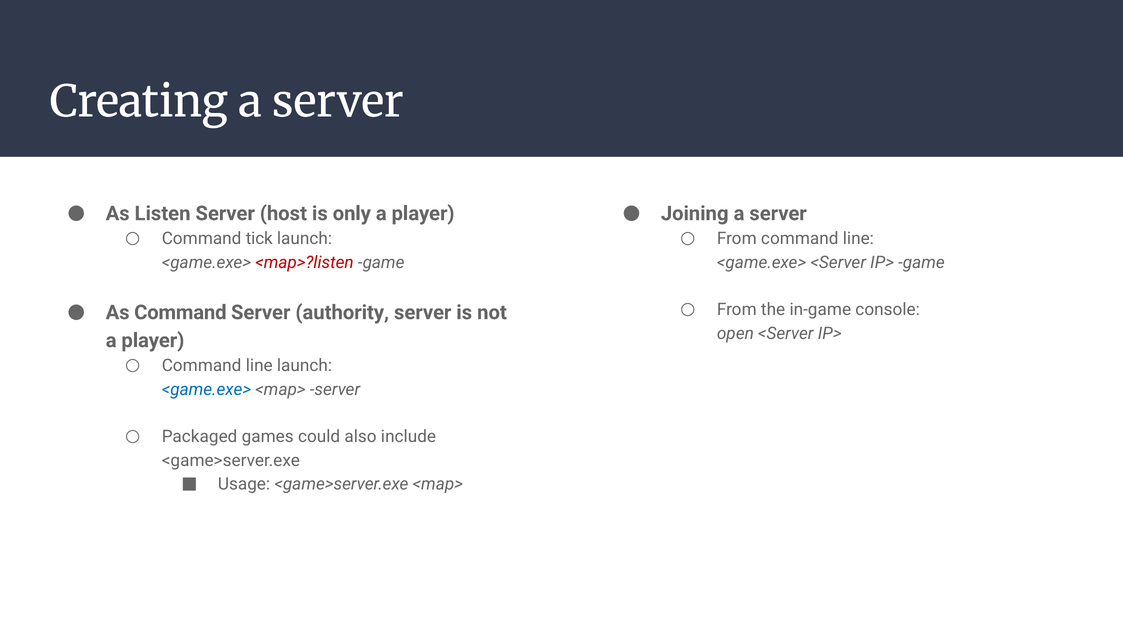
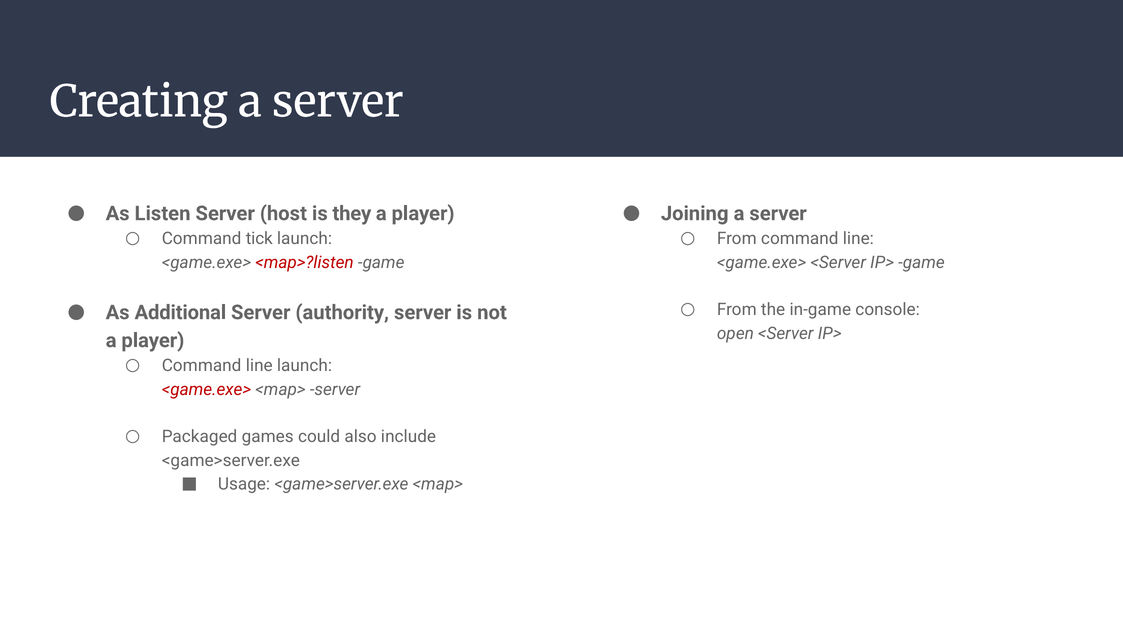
only: only -> they
As Command: Command -> Additional
<game.exe> at (206, 389) colour: blue -> red
